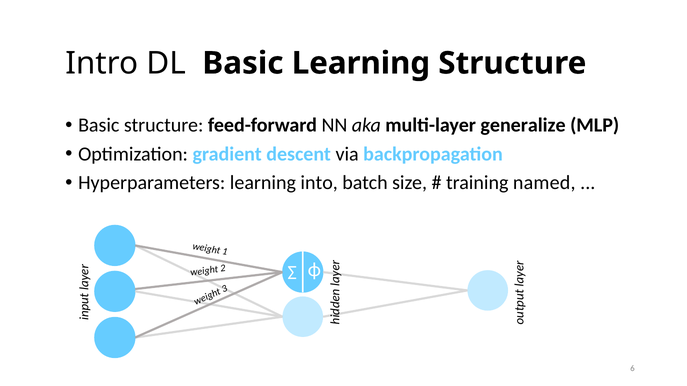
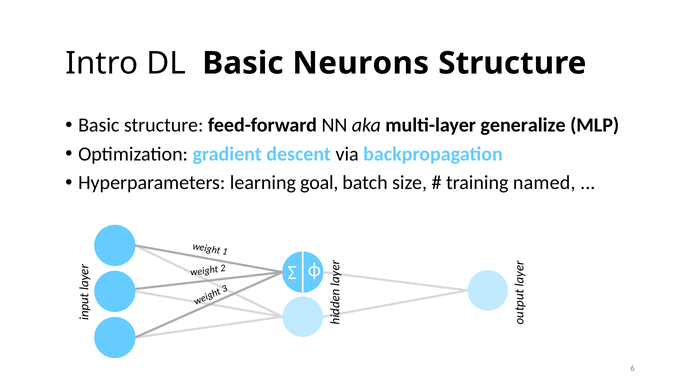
Basic Learning: Learning -> Neurons
into: into -> goal
